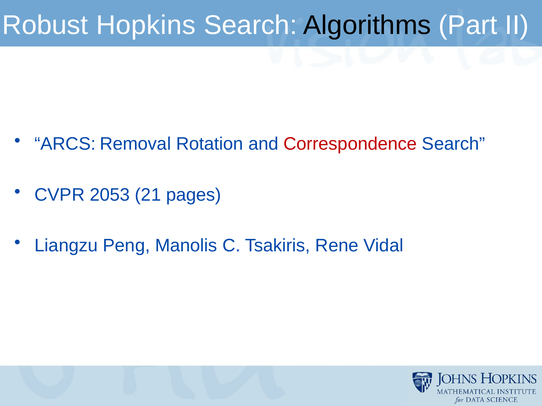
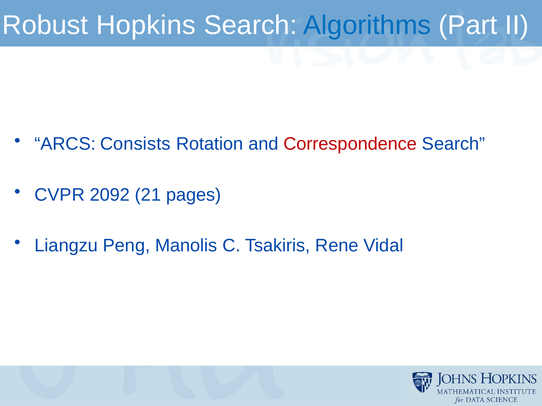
Algorithms colour: black -> blue
Removal: Removal -> Consists
2053: 2053 -> 2092
